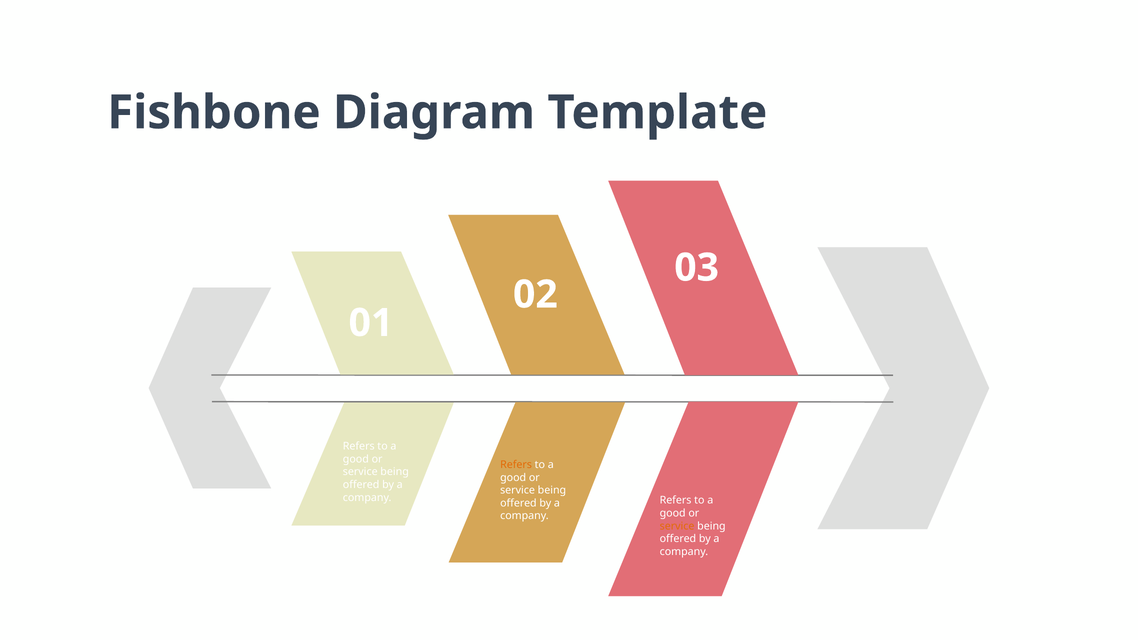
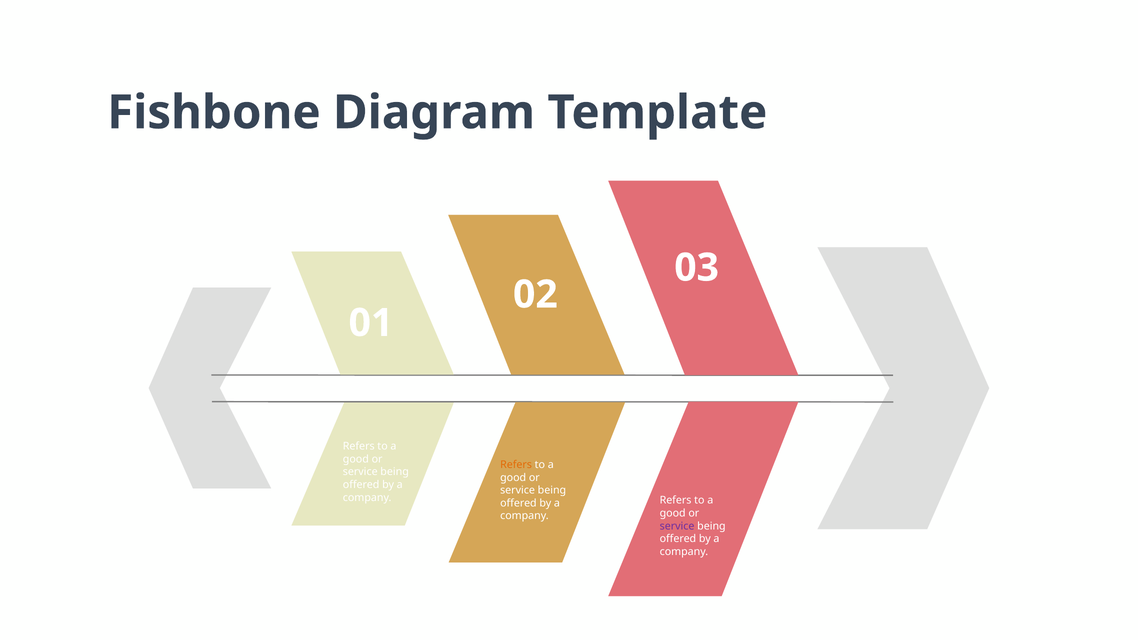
service at (677, 526) colour: orange -> purple
